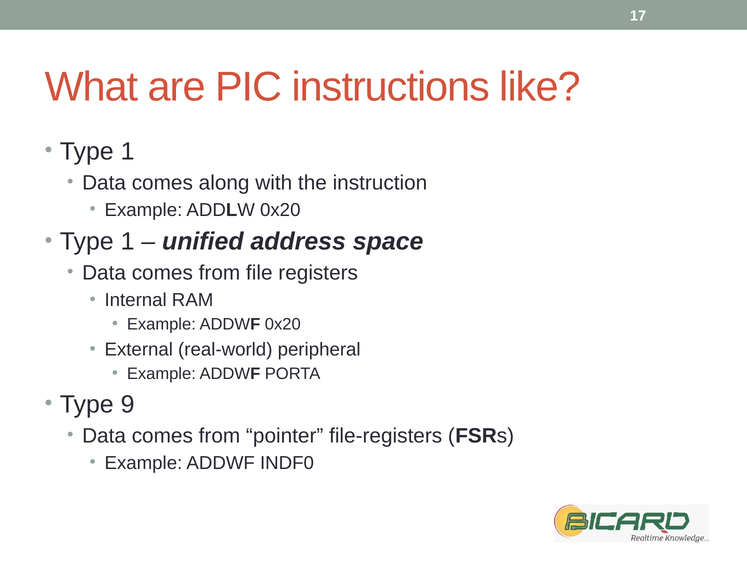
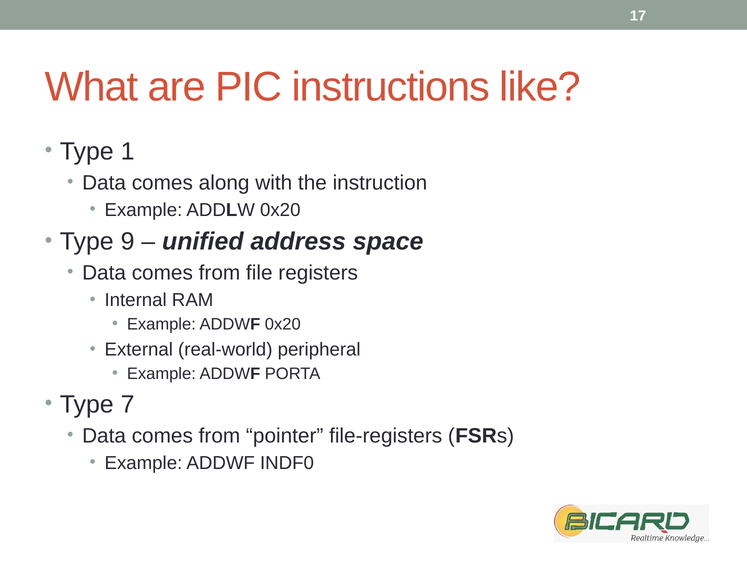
1 at (128, 241): 1 -> 9
9: 9 -> 7
